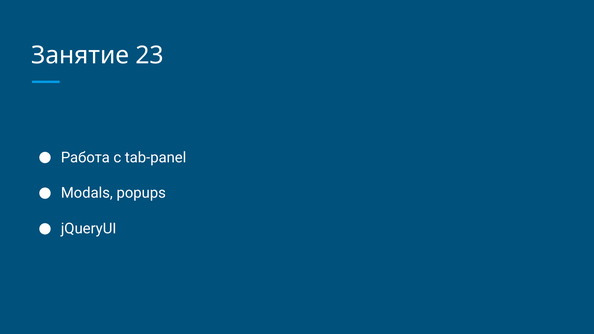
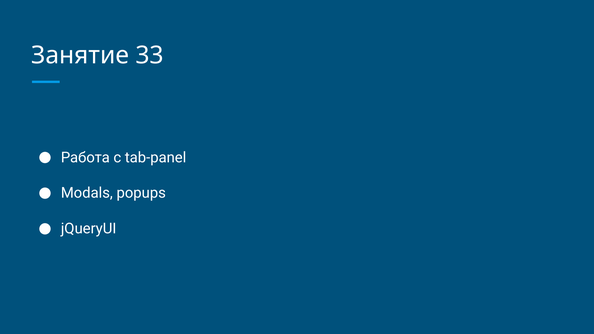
23: 23 -> 33
